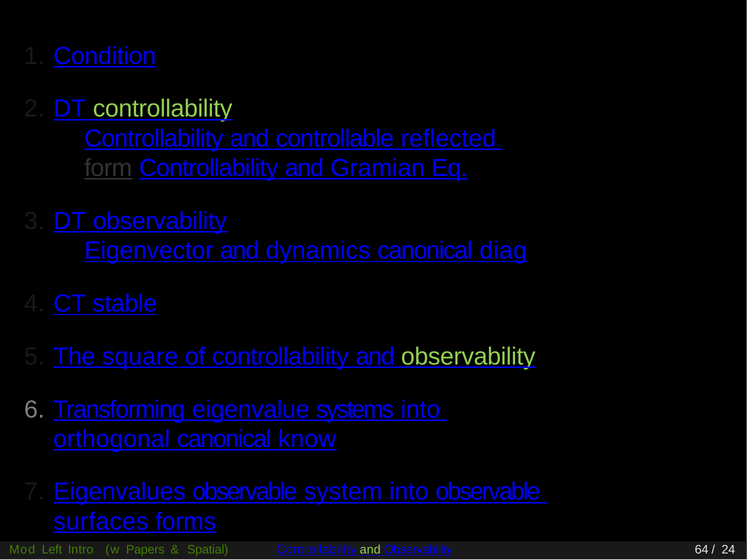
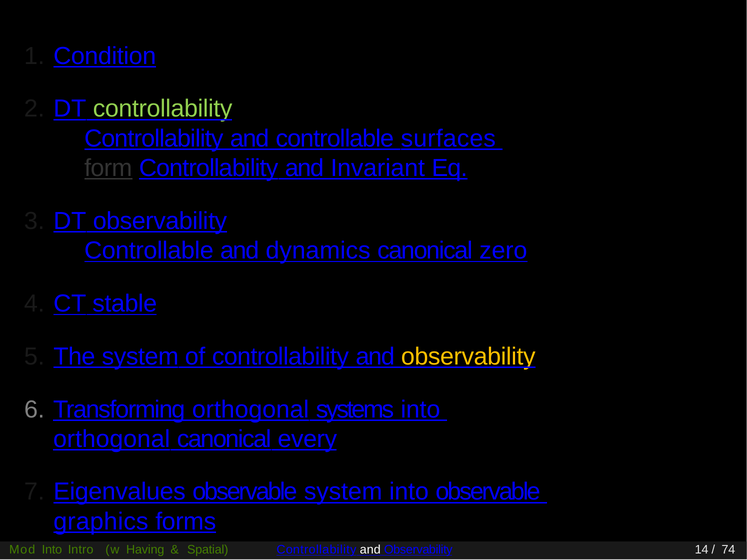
reflected: reflected -> surfaces
Gramian: Gramian -> Invariant
Eigenvector at (149, 251): Eigenvector -> Controllable
diag: diag -> zero
The square: square -> system
observability at (468, 357) colour: light green -> yellow
Transforming eigenvalue: eigenvalue -> orthogonal
know: know -> every
surfaces: surfaces -> graphics
Mod Left: Left -> Into
Papers: Papers -> Having
and at (370, 550) colour: light green -> white
64: 64 -> 14
24: 24 -> 74
